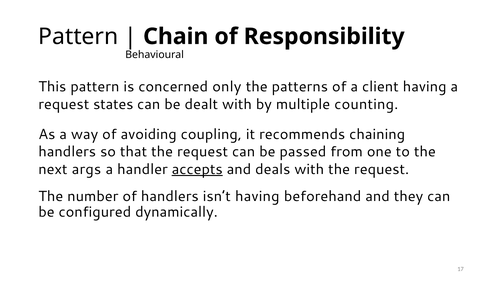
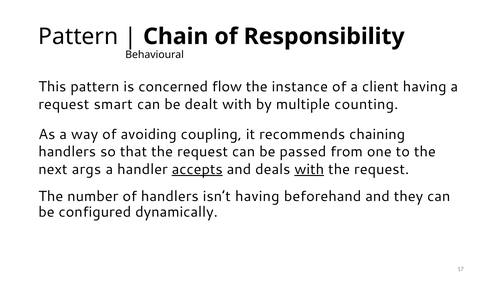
only: only -> flow
patterns: patterns -> instance
states: states -> smart
with at (309, 170) underline: none -> present
